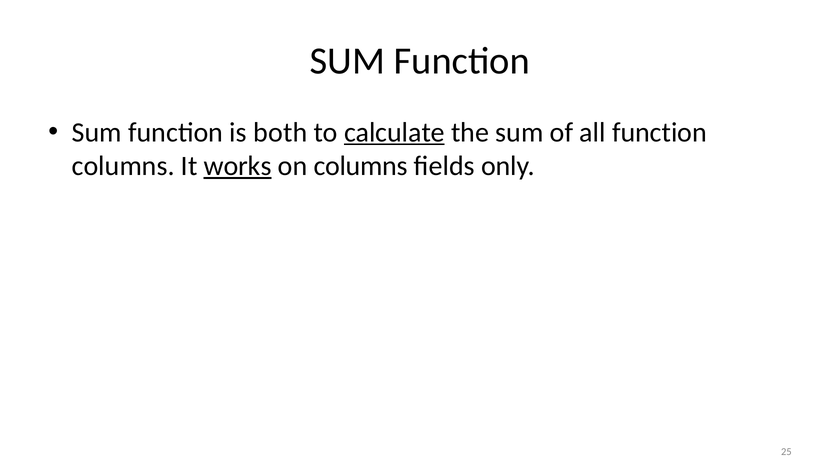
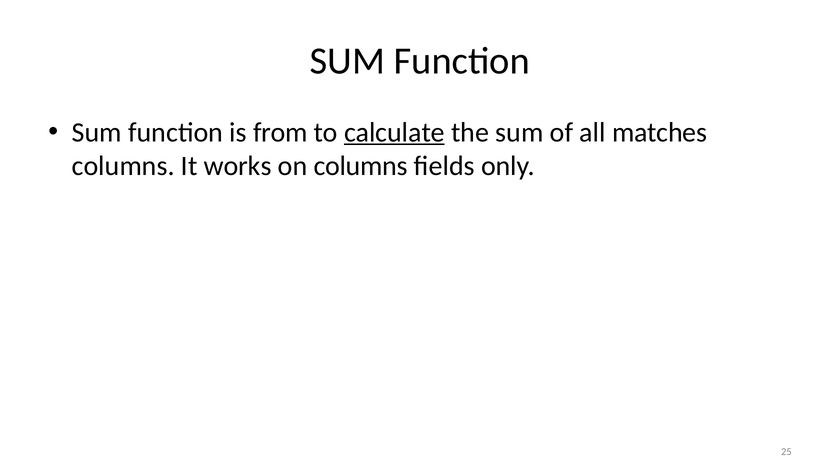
both: both -> from
all function: function -> matches
works underline: present -> none
